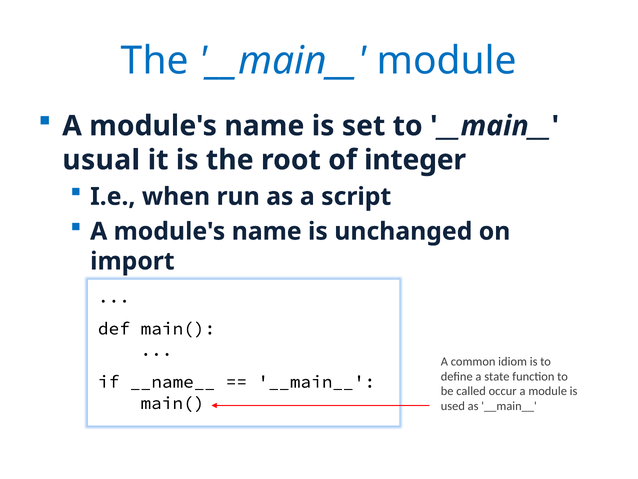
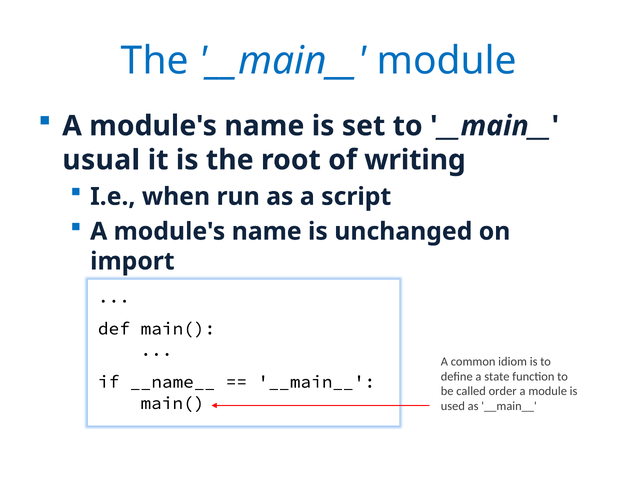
integer: integer -> writing
occur: occur -> order
